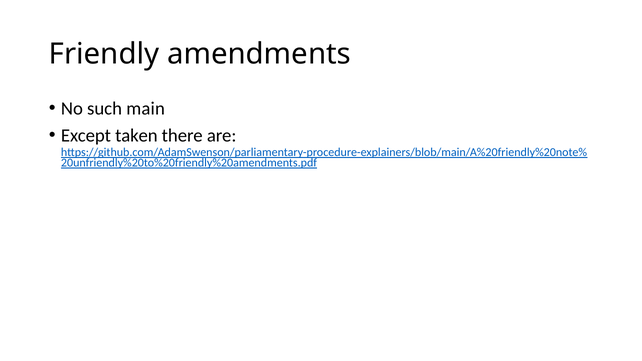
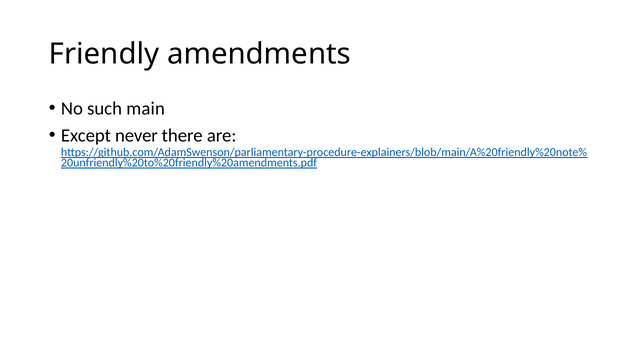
taken: taken -> never
